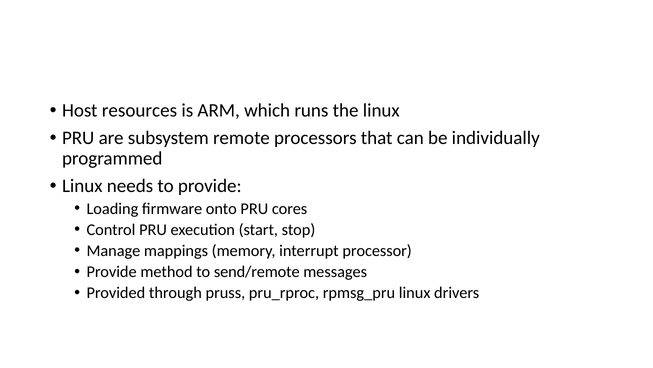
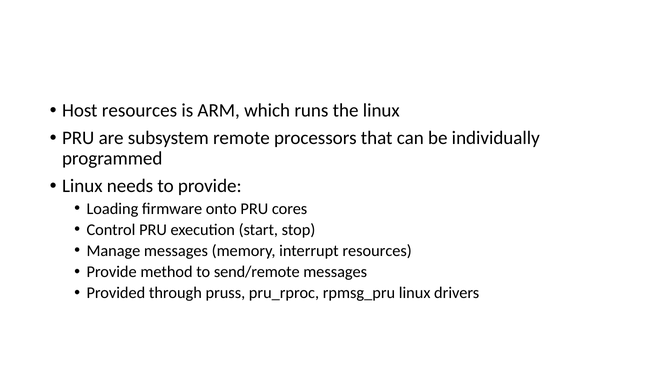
Manage mappings: mappings -> messages
interrupt processor: processor -> resources
